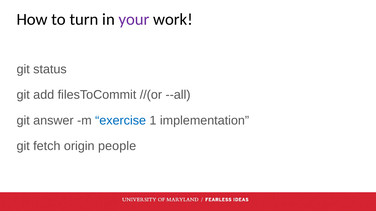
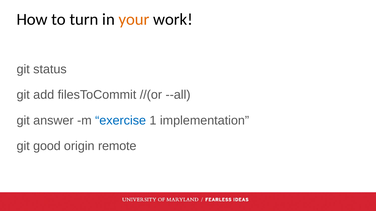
your colour: purple -> orange
fetch: fetch -> good
people: people -> remote
